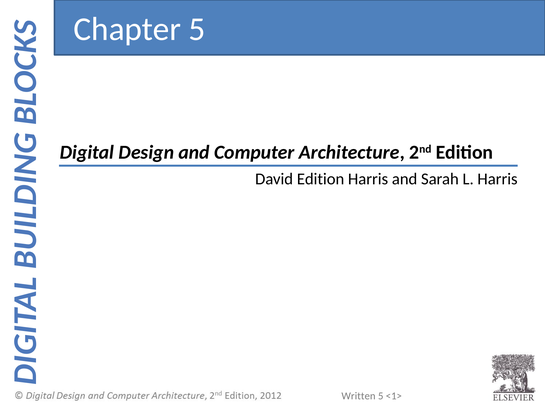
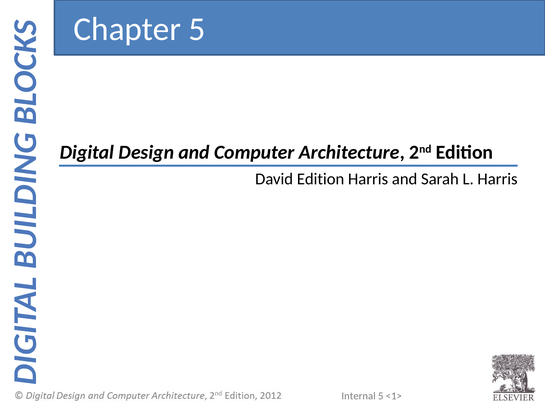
Written: Written -> Internal
